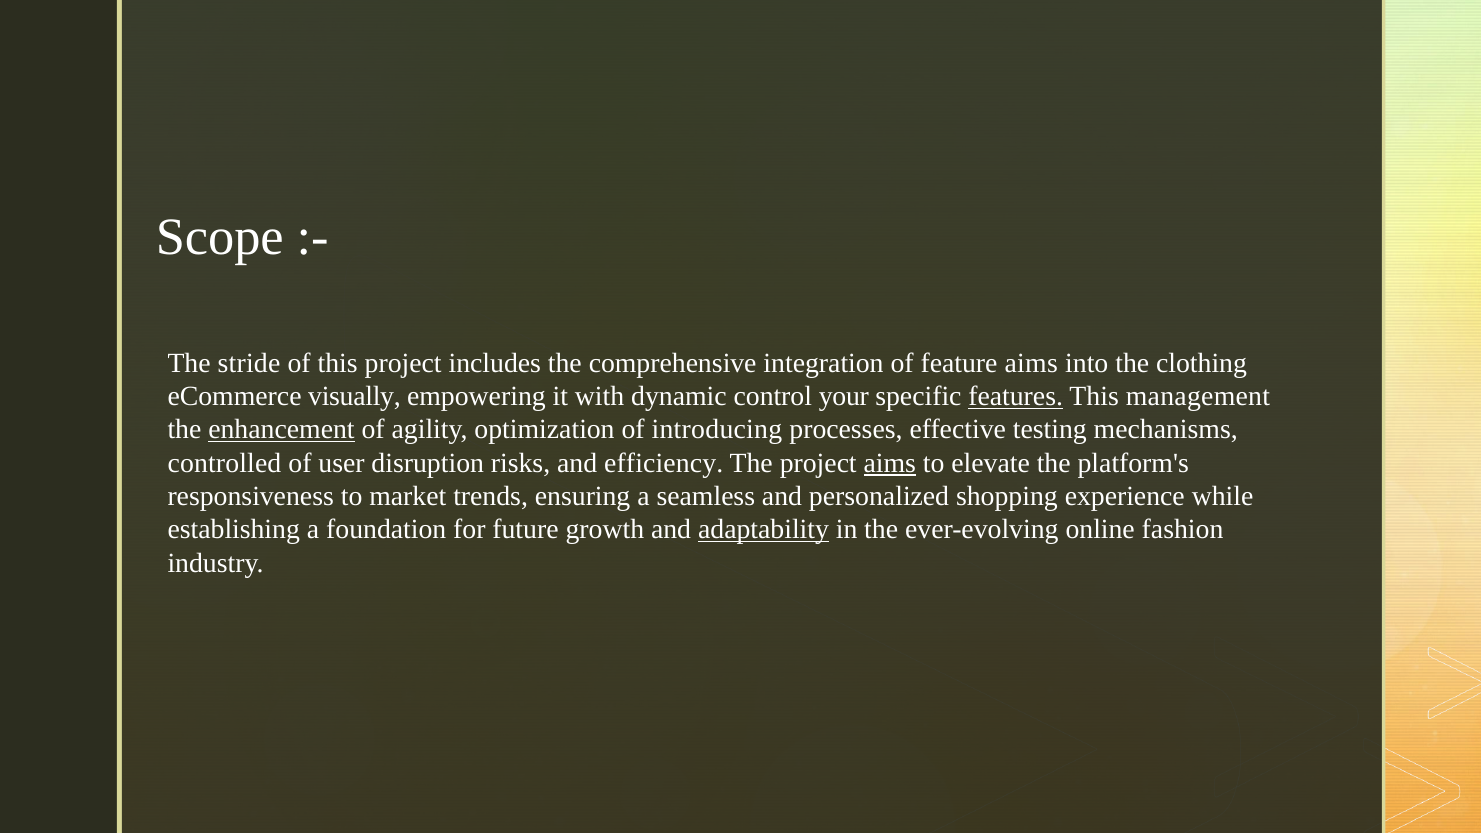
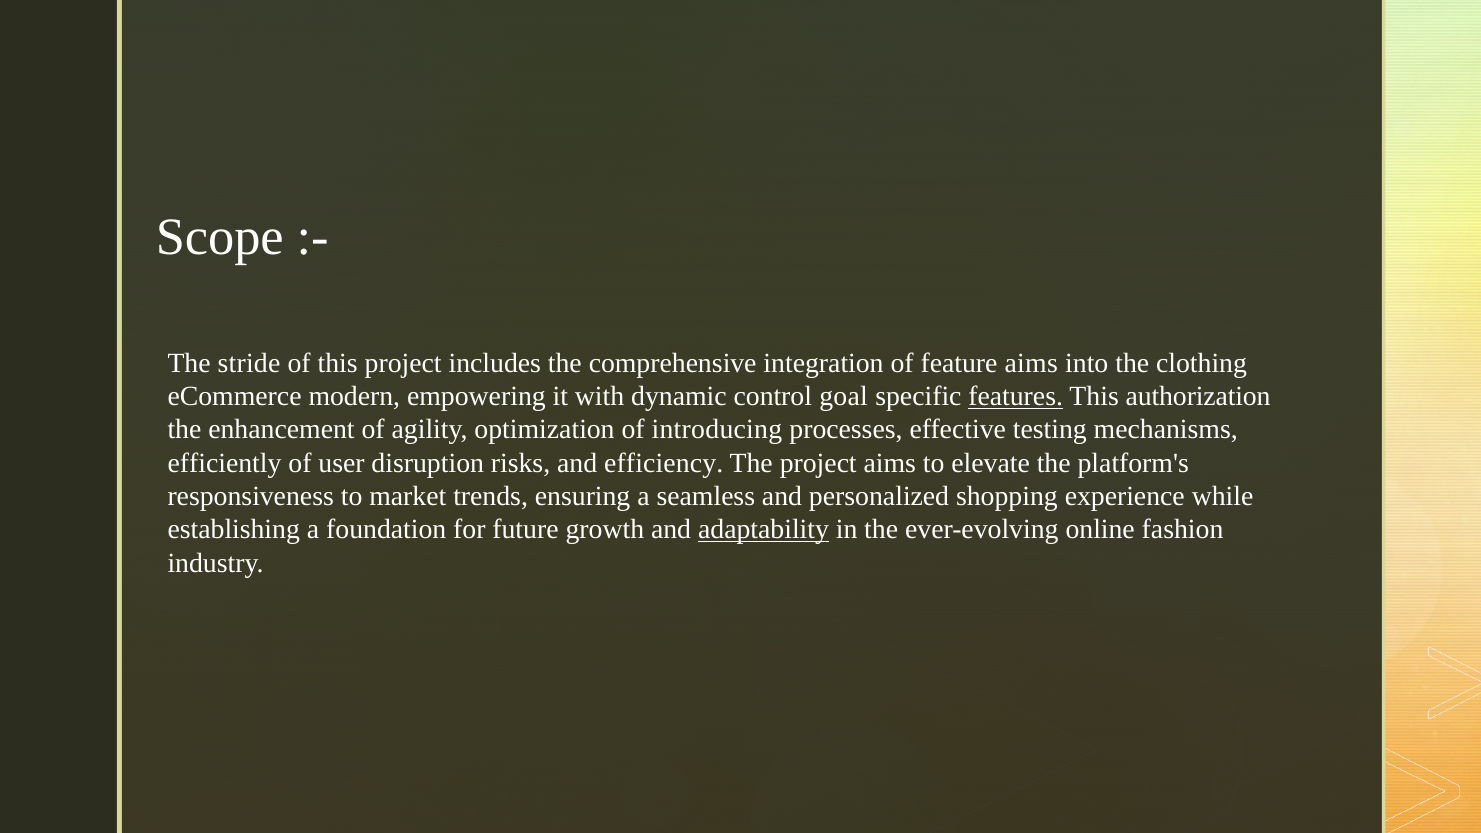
visually: visually -> modern
your: your -> goal
management: management -> authorization
enhancement underline: present -> none
controlled: controlled -> efficiently
aims at (890, 463) underline: present -> none
